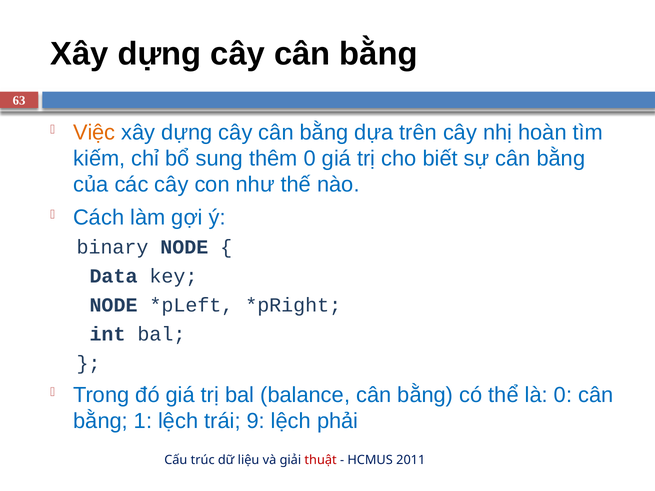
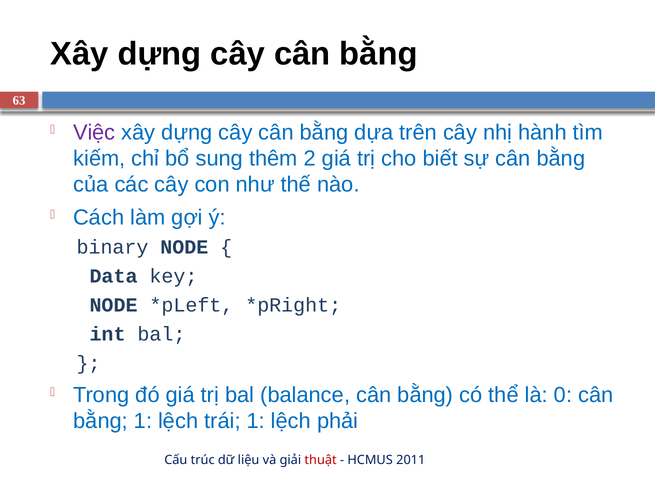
Việc colour: orange -> purple
hoàn: hoàn -> hành
thêm 0: 0 -> 2
trái 9: 9 -> 1
